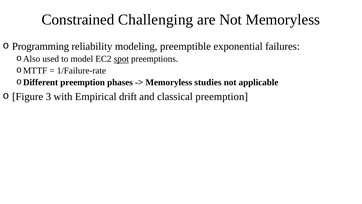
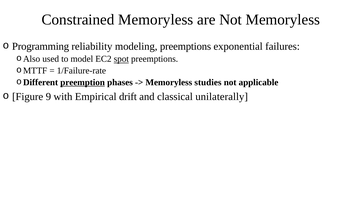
Constrained Challenging: Challenging -> Memoryless
modeling preemptible: preemptible -> preemptions
preemption at (83, 82) underline: none -> present
3: 3 -> 9
classical preemption: preemption -> unilaterally
